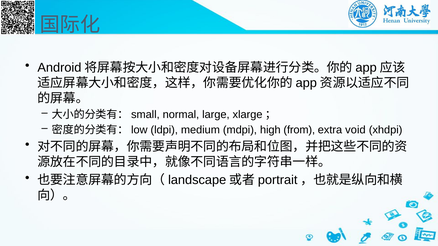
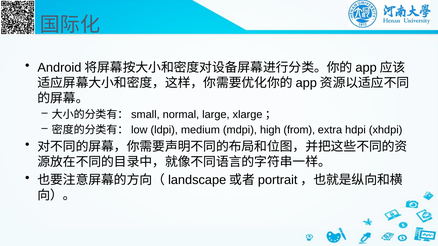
void: void -> hdpi
